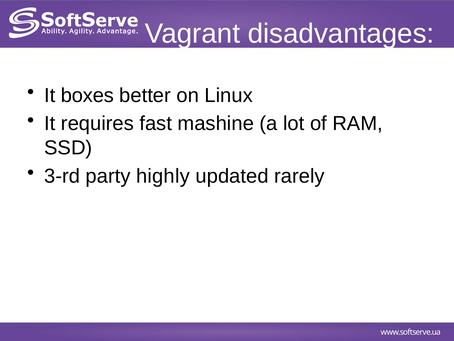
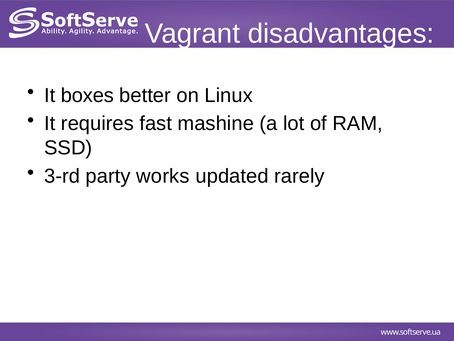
highly: highly -> works
